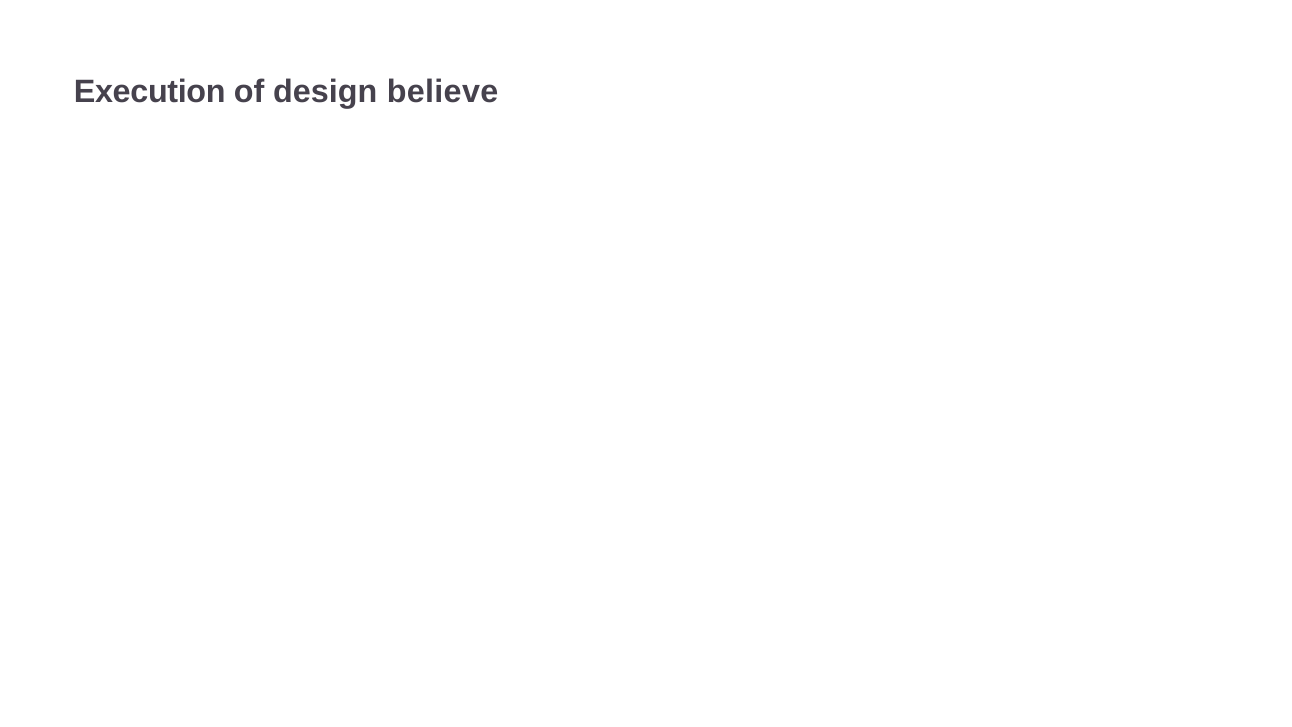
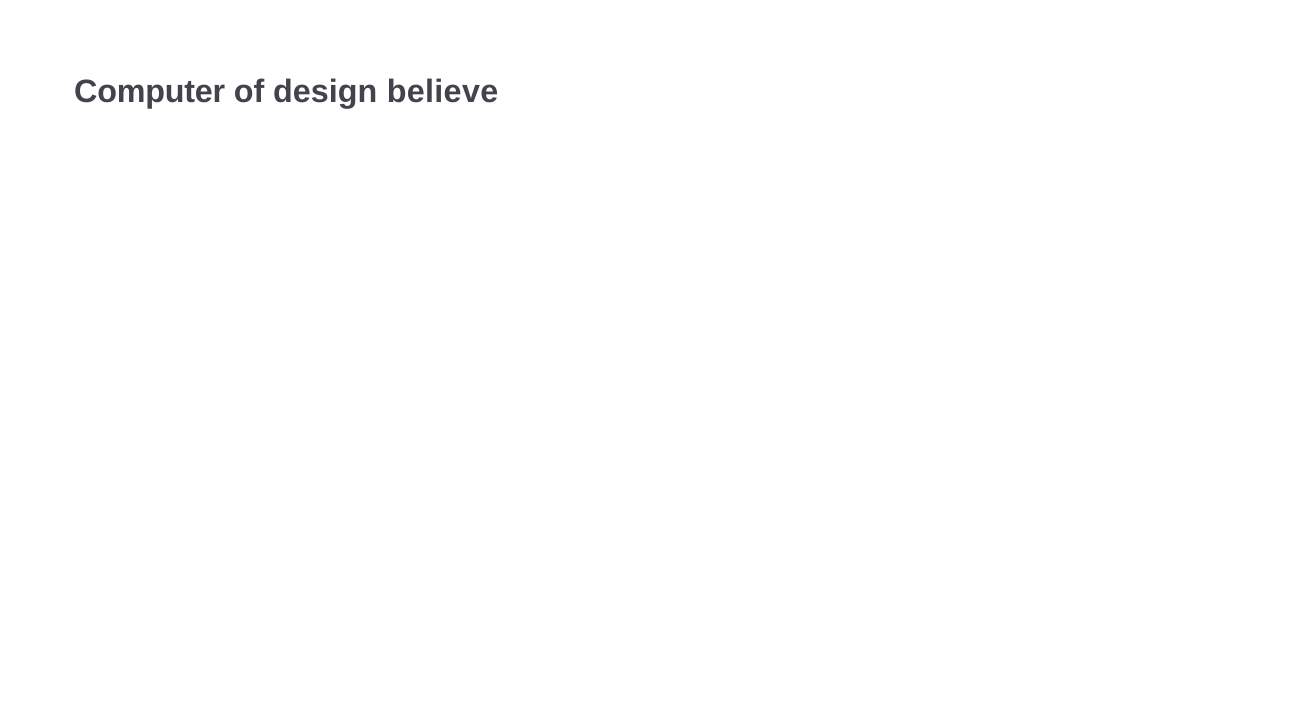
Execution: Execution -> Computer
